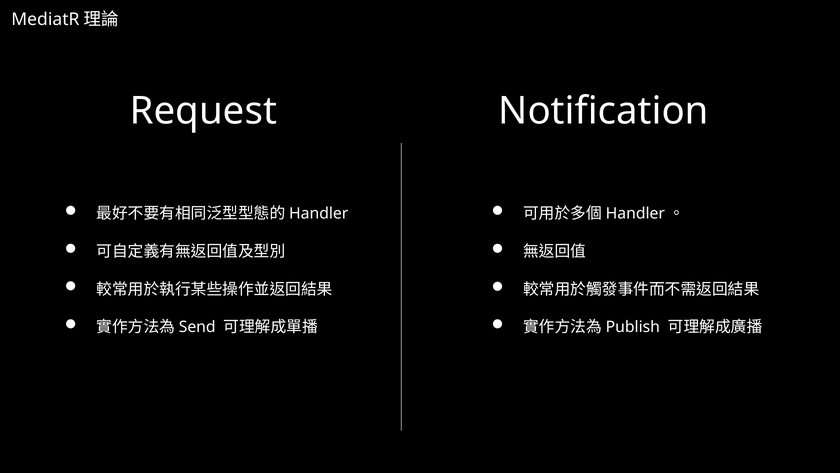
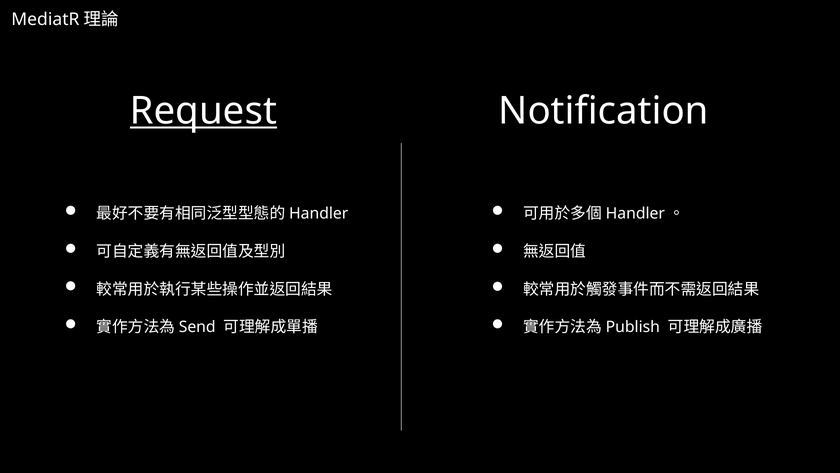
Request underline: none -> present
